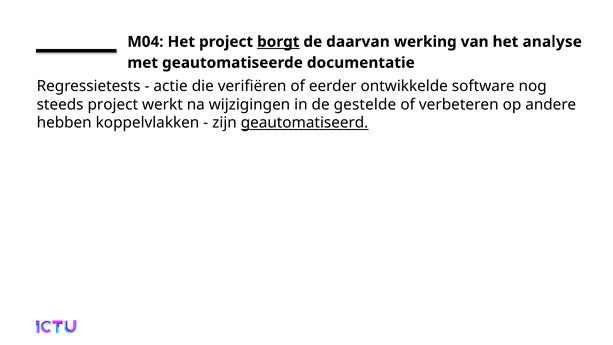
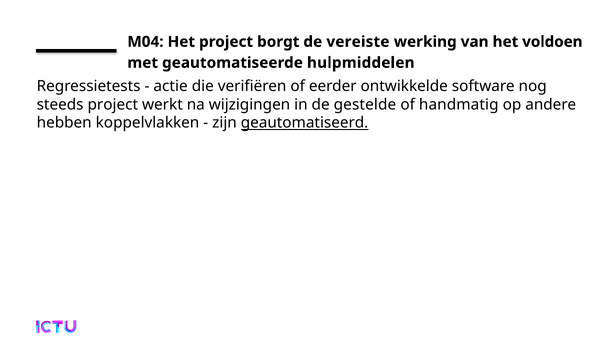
borgt underline: present -> none
daarvan: daarvan -> vereiste
analyse: analyse -> voldoen
documentatie: documentatie -> hulpmiddelen
verbeteren: verbeteren -> handmatig
